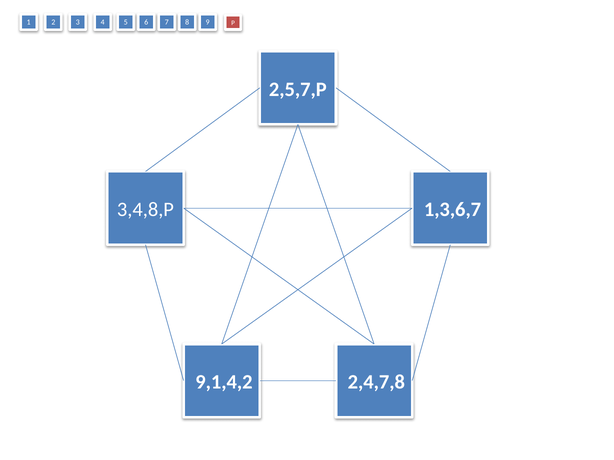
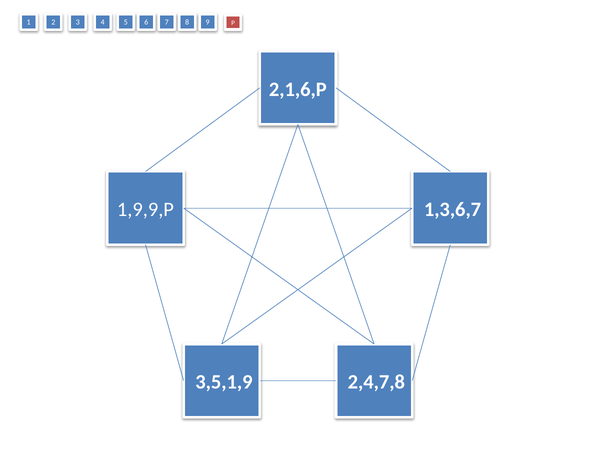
2,5,7,P: 2,5,7,P -> 2,1,6,P
3,4,8,P: 3,4,8,P -> 1,9,9,P
9,1,4,2: 9,1,4,2 -> 3,5,1,9
